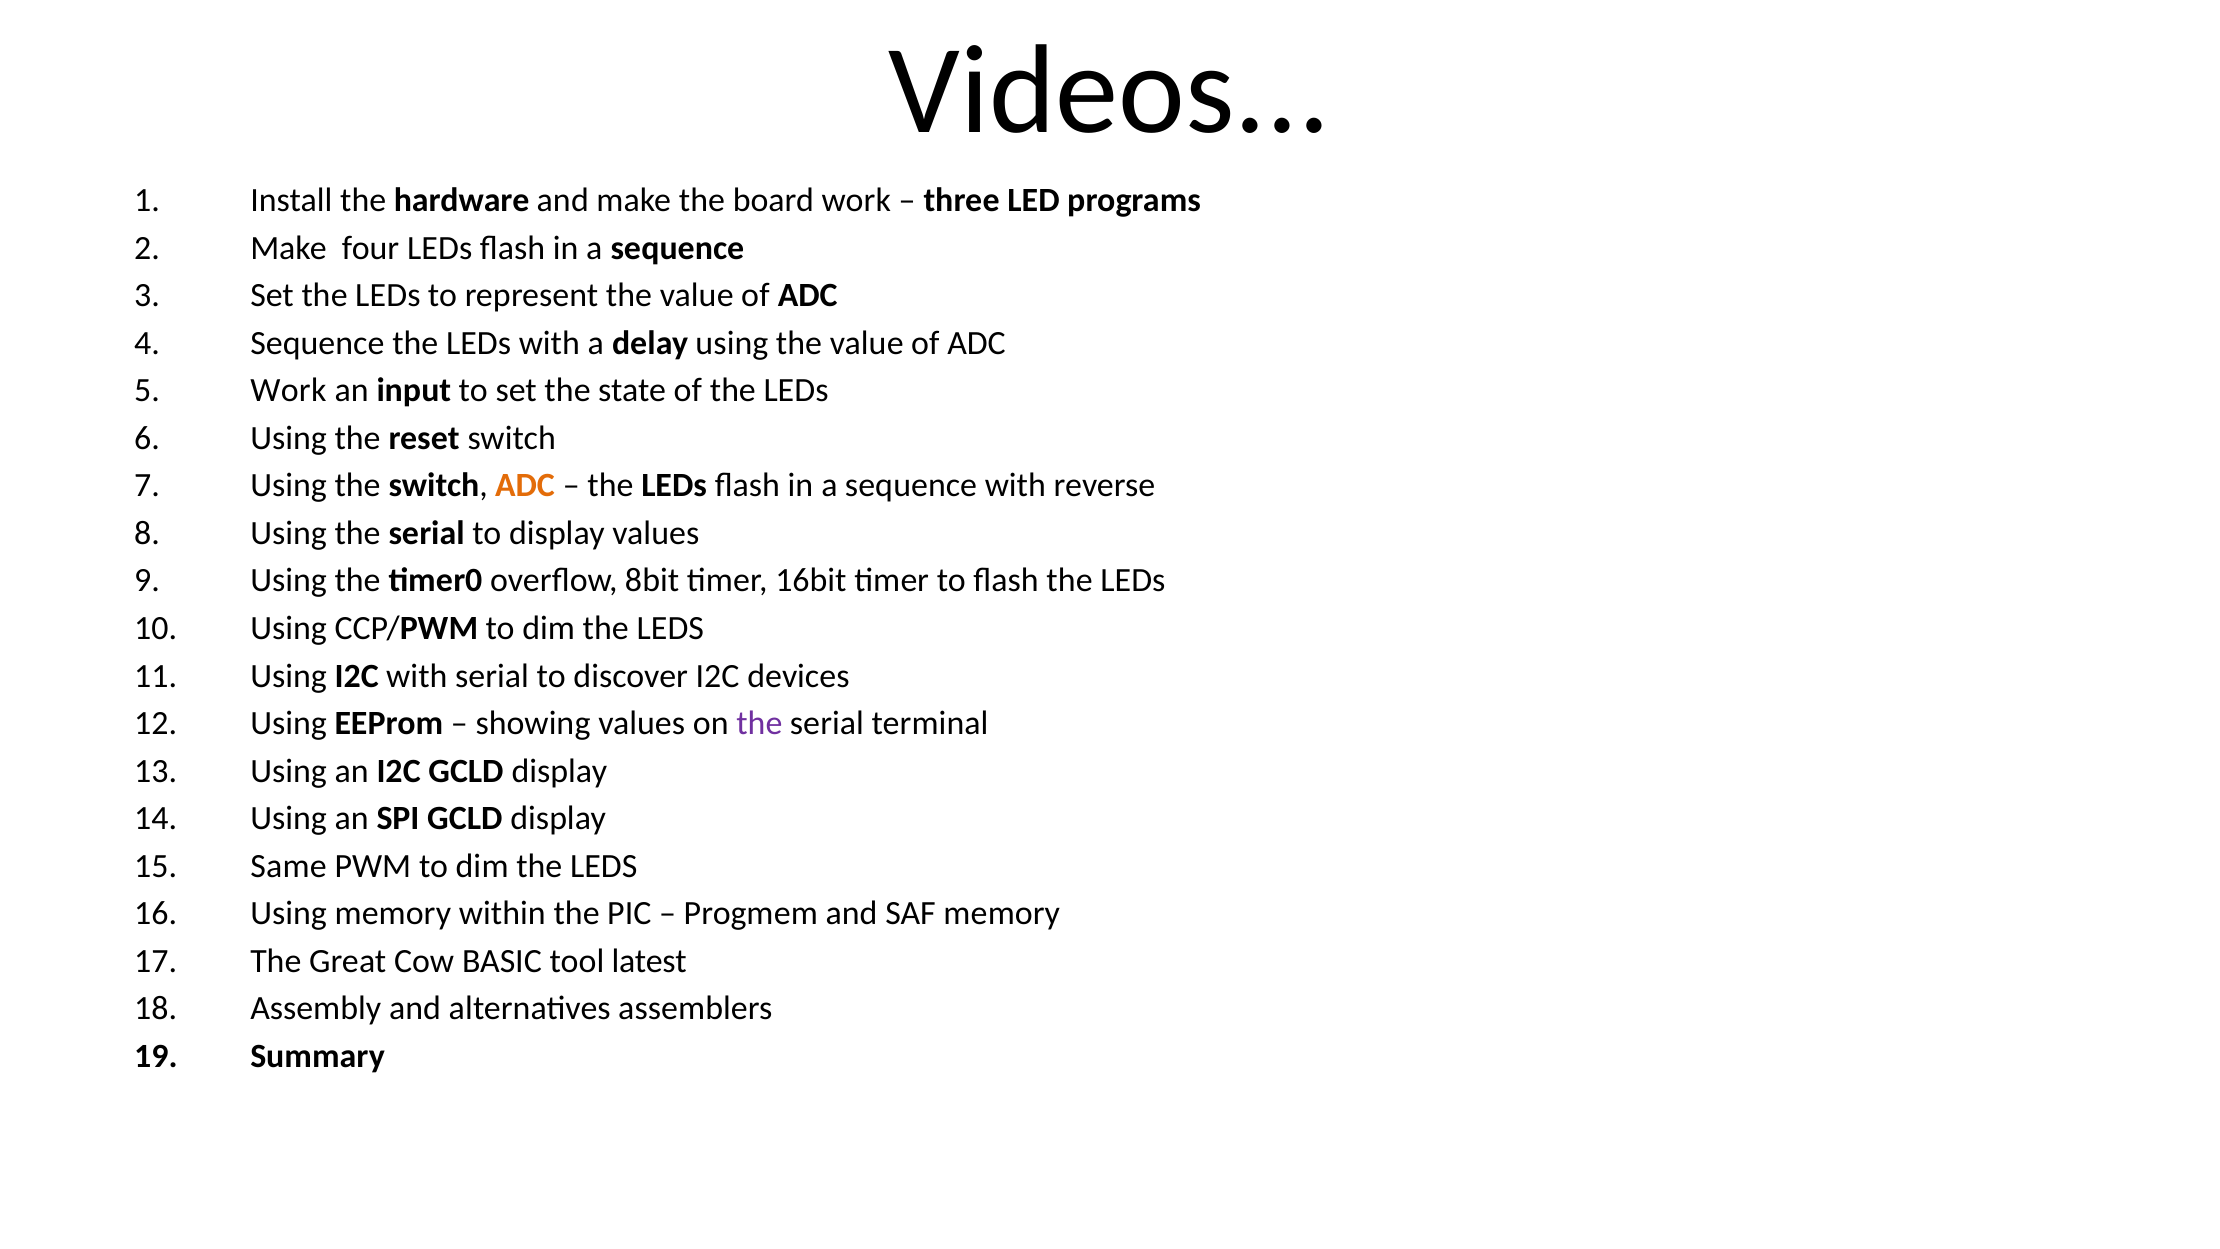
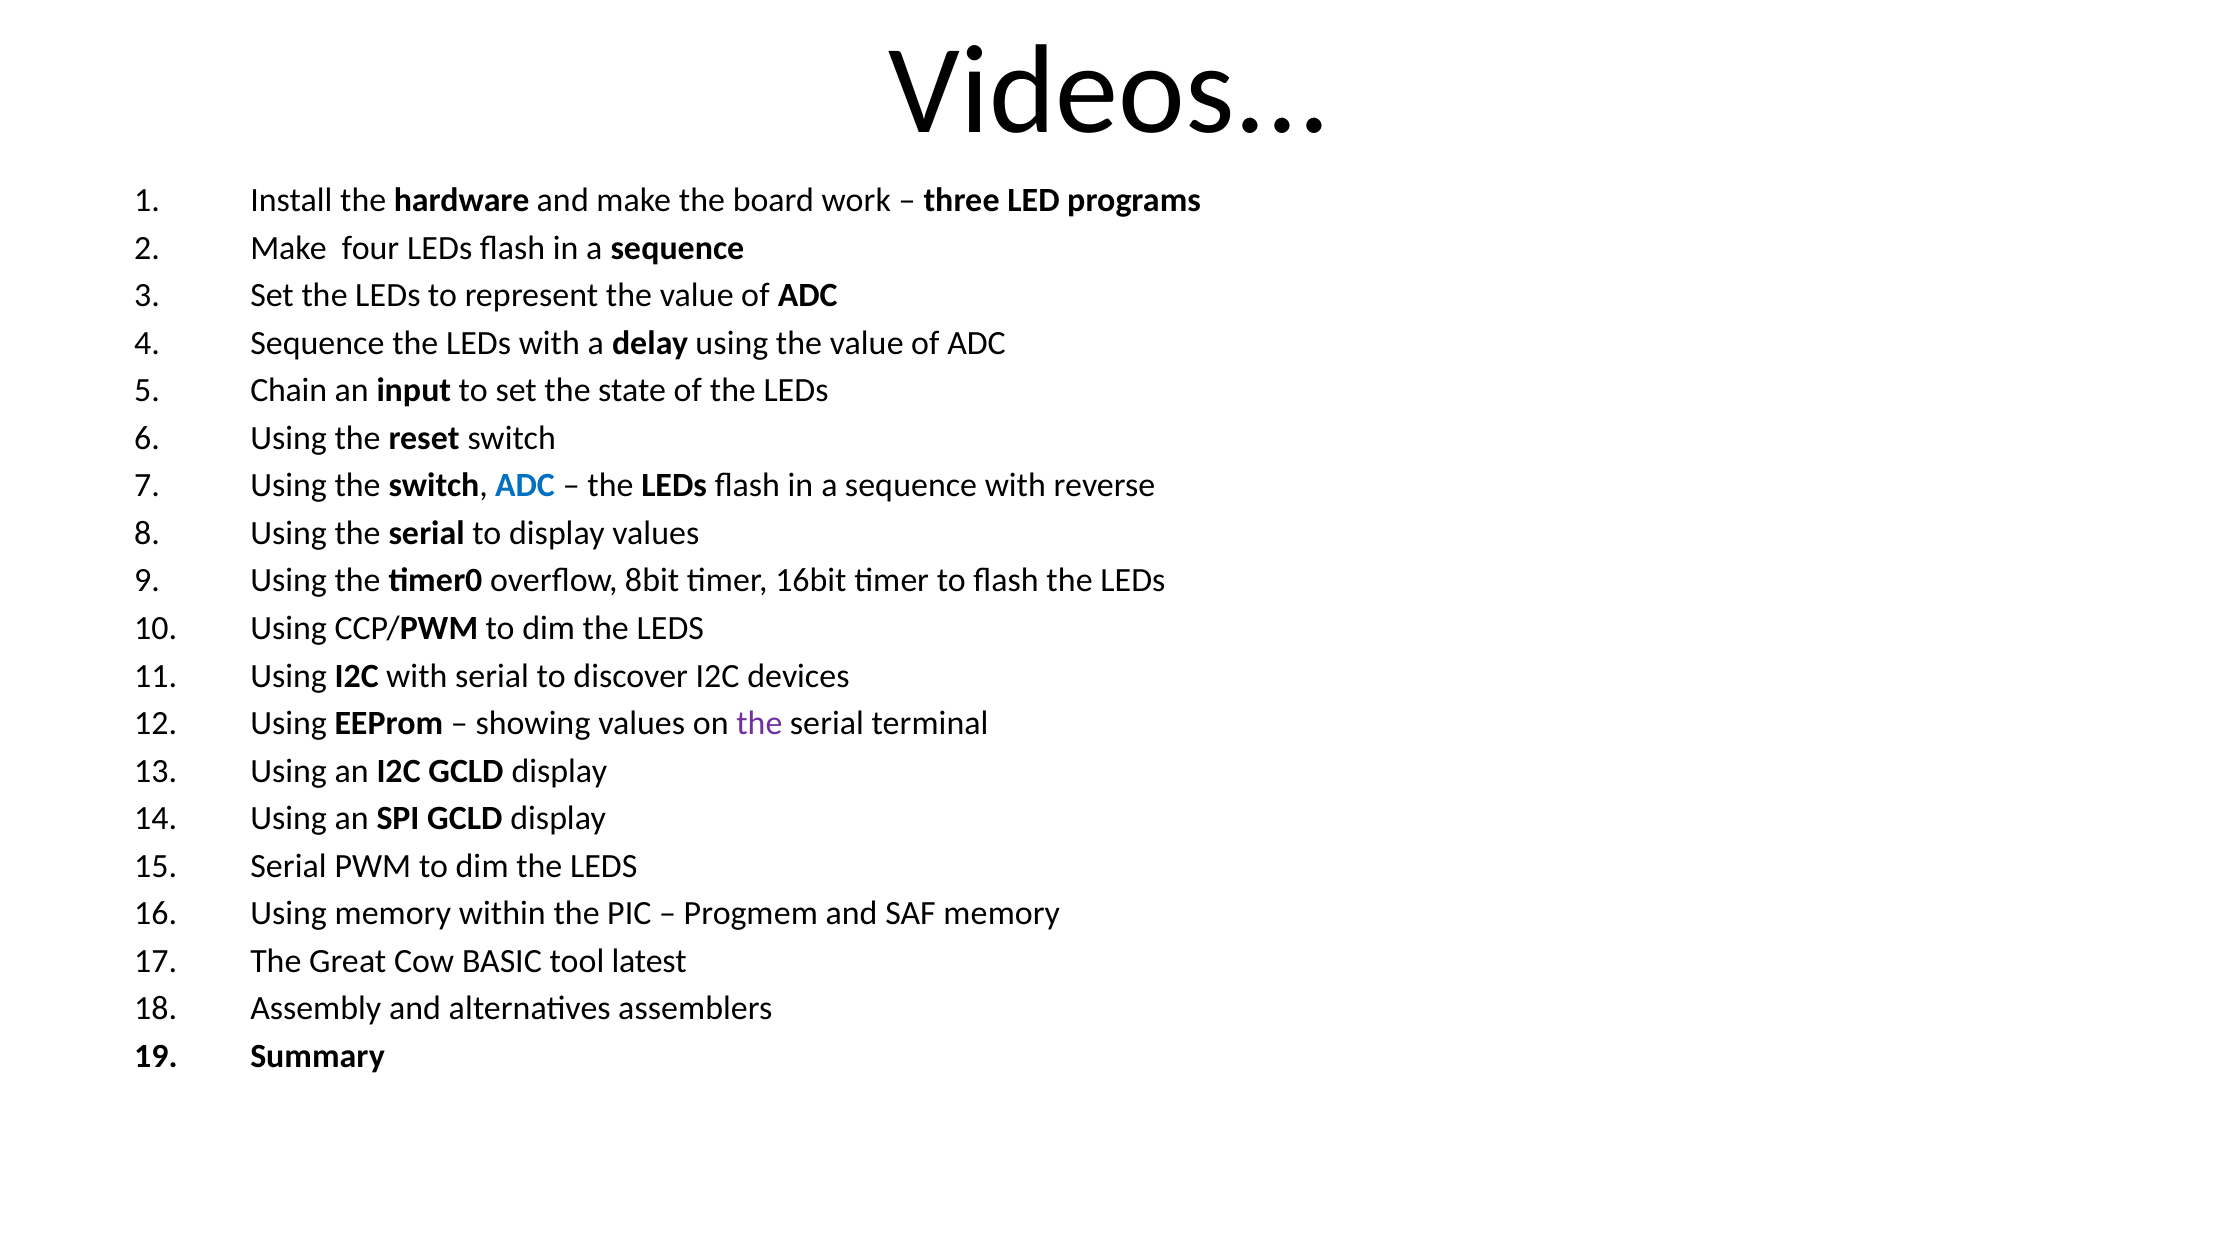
Work at (288, 391): Work -> Chain
ADC at (525, 486) colour: orange -> blue
Same at (288, 866): Same -> Serial
